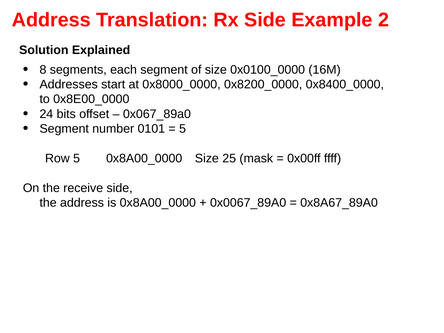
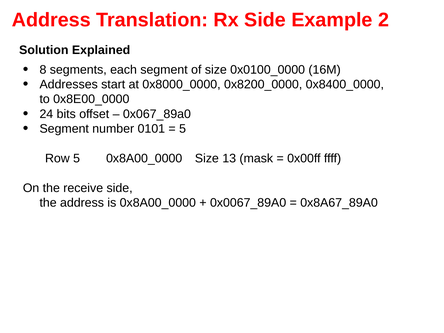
25: 25 -> 13
